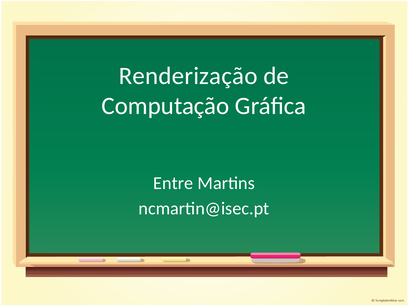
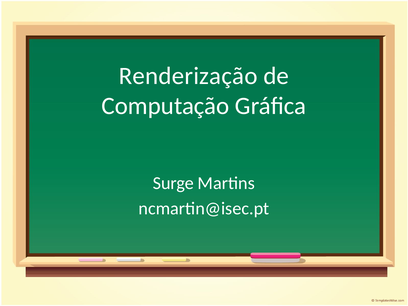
Entre: Entre -> Surge
